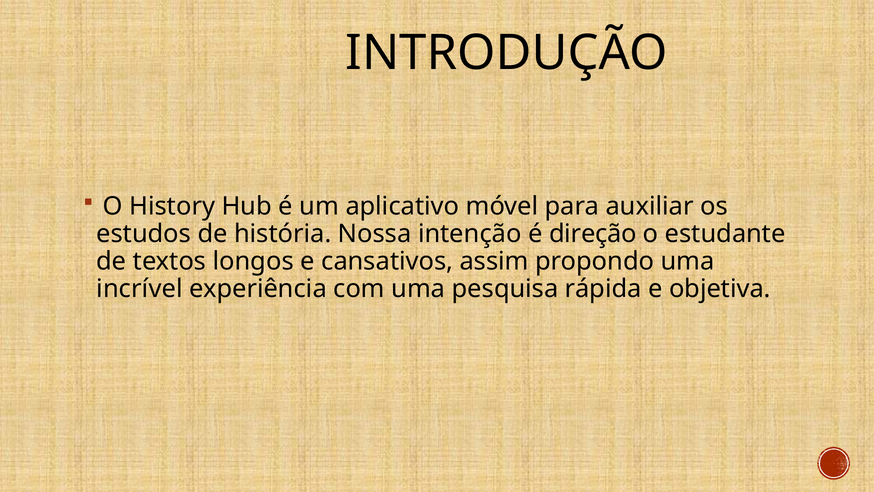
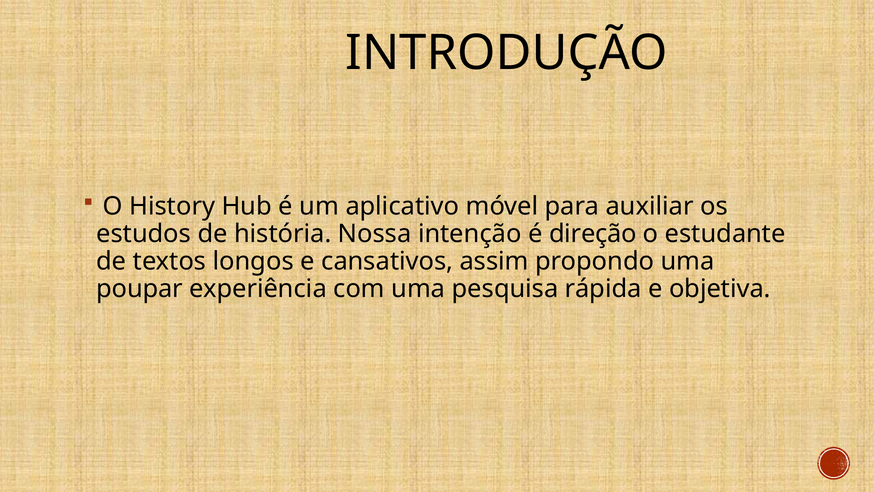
incrível: incrível -> poupar
